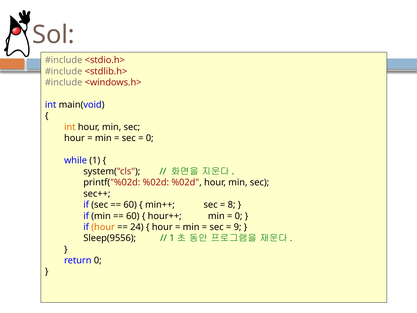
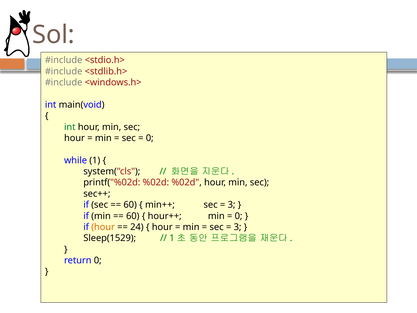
int at (70, 127) colour: orange -> green
8 at (232, 205): 8 -> 3
9 at (238, 227): 9 -> 3
Sleep(9556: Sleep(9556 -> Sleep(1529
